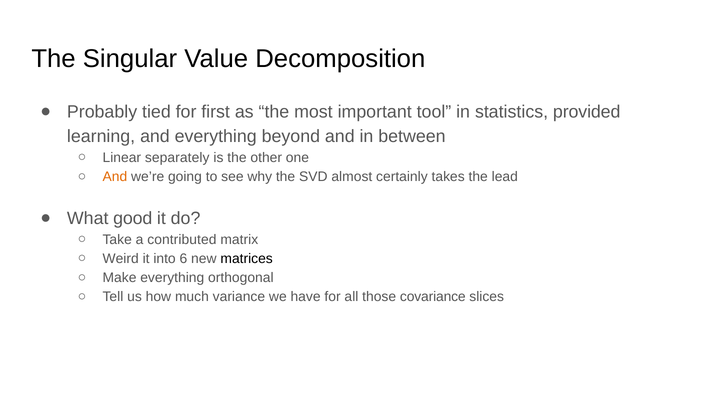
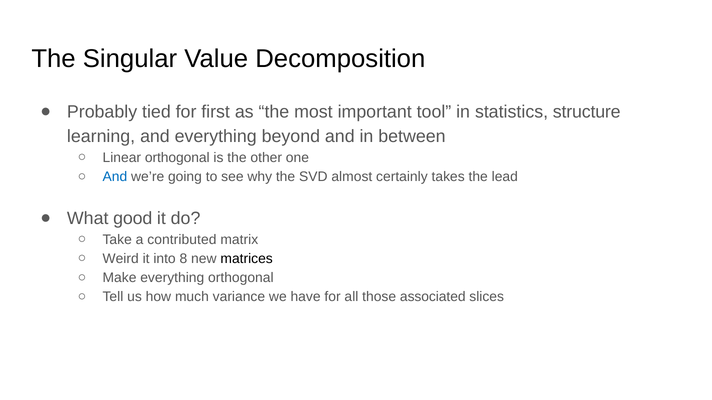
provided: provided -> structure
Linear separately: separately -> orthogonal
And at (115, 177) colour: orange -> blue
6: 6 -> 8
covariance: covariance -> associated
